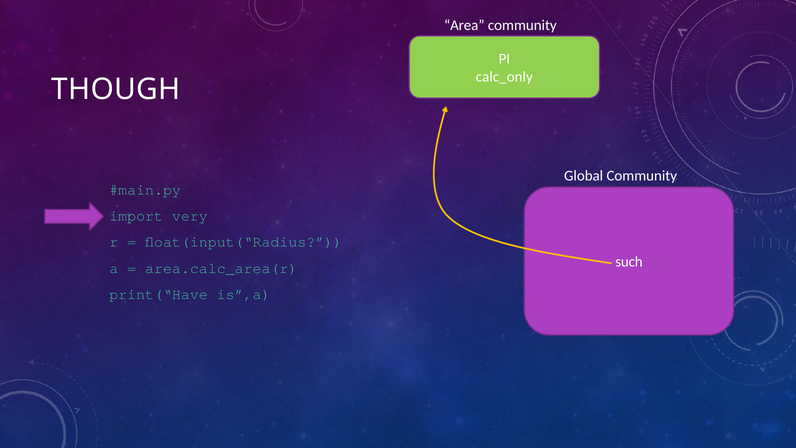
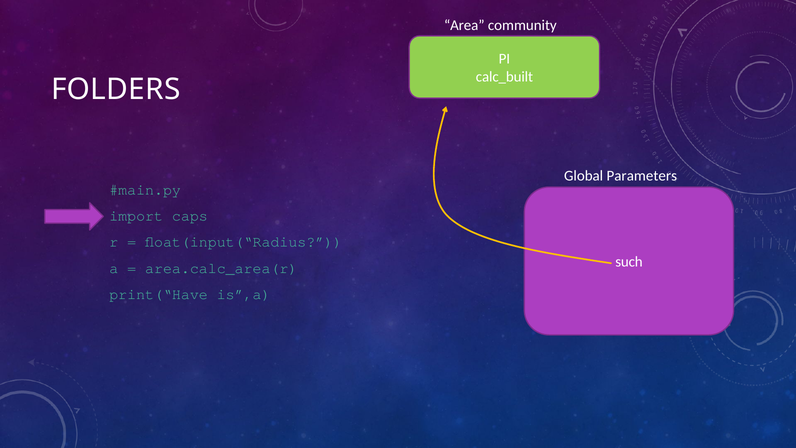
calc_only: calc_only -> calc_built
THOUGH: THOUGH -> FOLDERS
Global Community: Community -> Parameters
very: very -> caps
